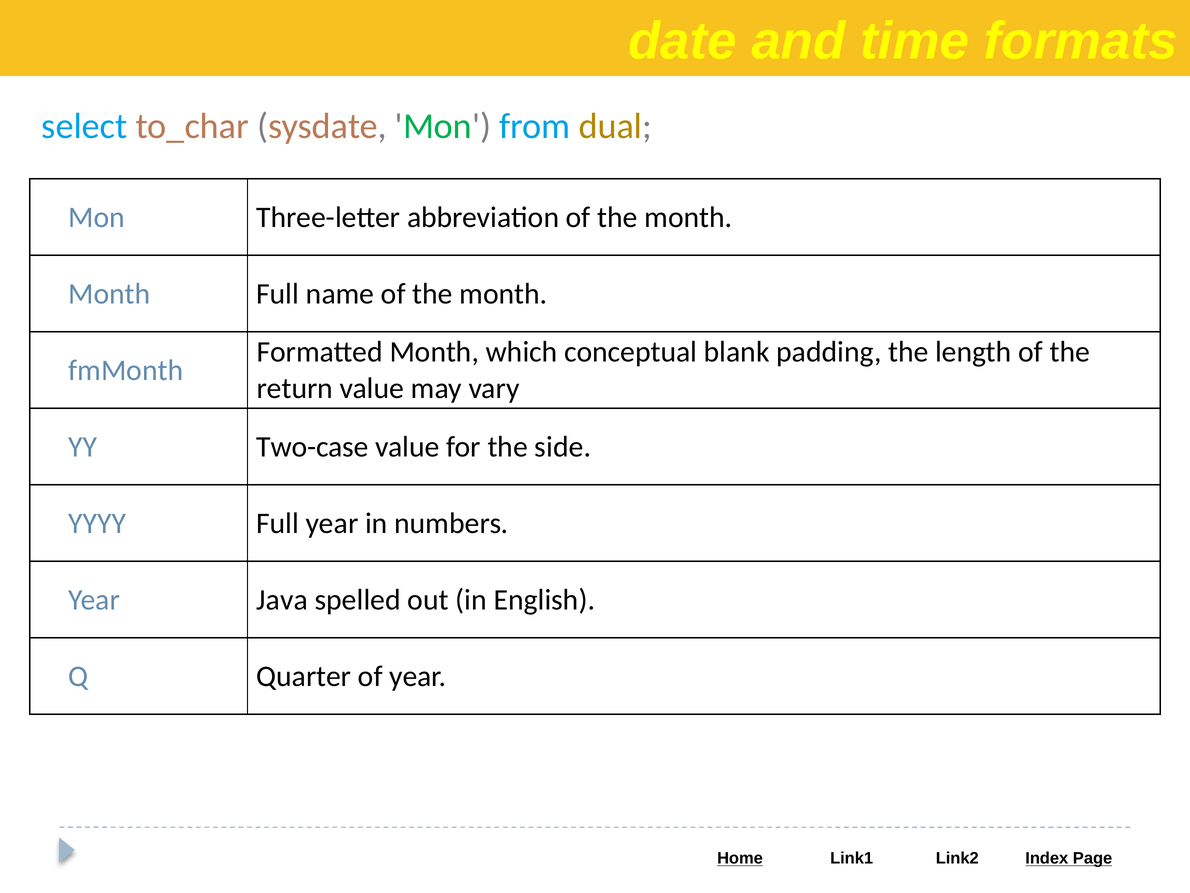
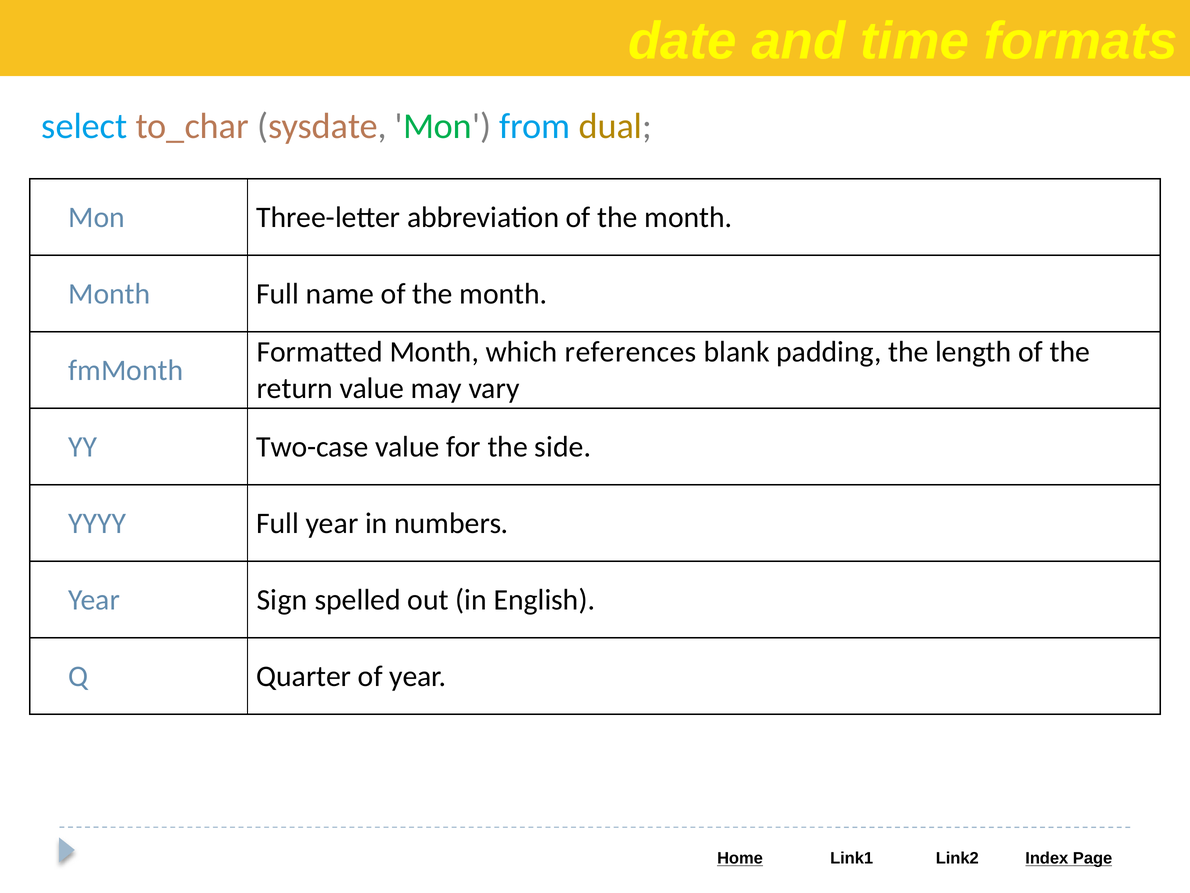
conceptual: conceptual -> references
Java: Java -> Sign
